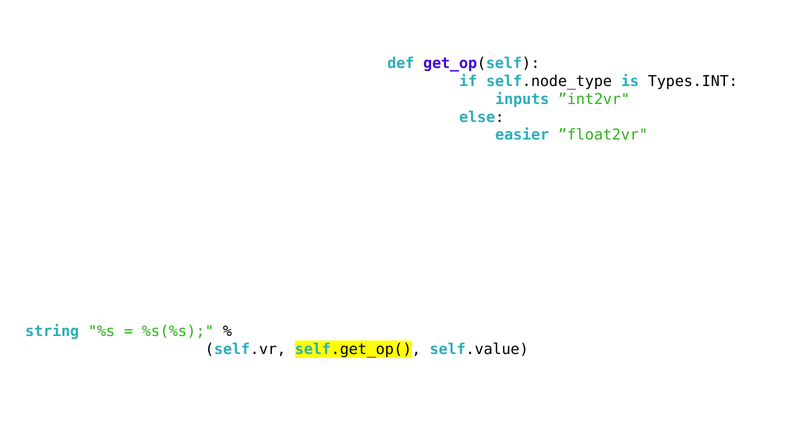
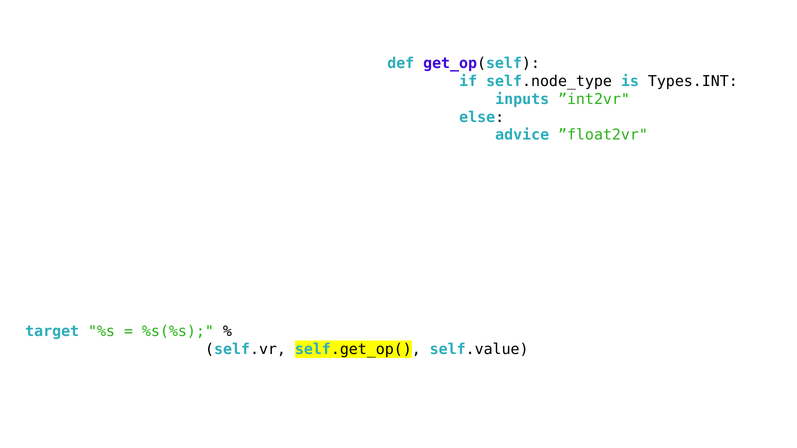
easier: easier -> advice
string: string -> target
